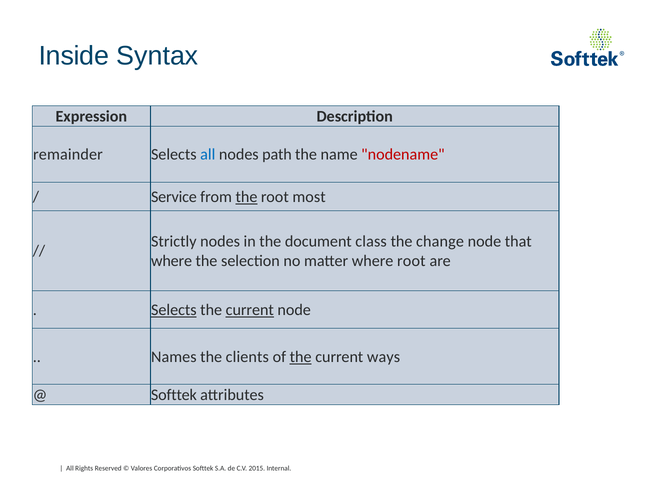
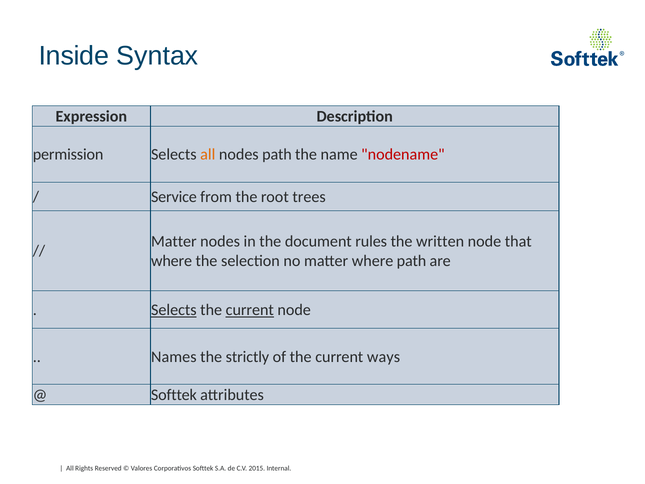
remainder: remainder -> permission
all at (208, 155) colour: blue -> orange
the at (246, 197) underline: present -> none
most: most -> trees
Strictly at (174, 241): Strictly -> Matter
class: class -> rules
change: change -> written
where root: root -> path
clients: clients -> strictly
the at (301, 357) underline: present -> none
